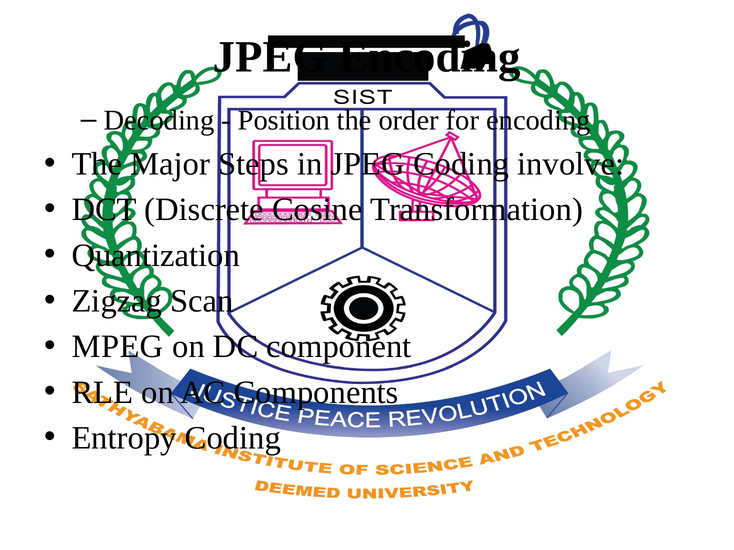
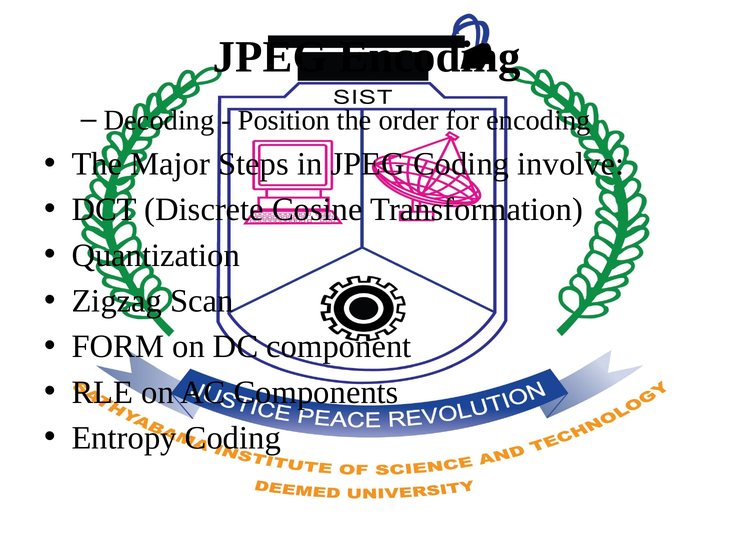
MPEG: MPEG -> FORM
